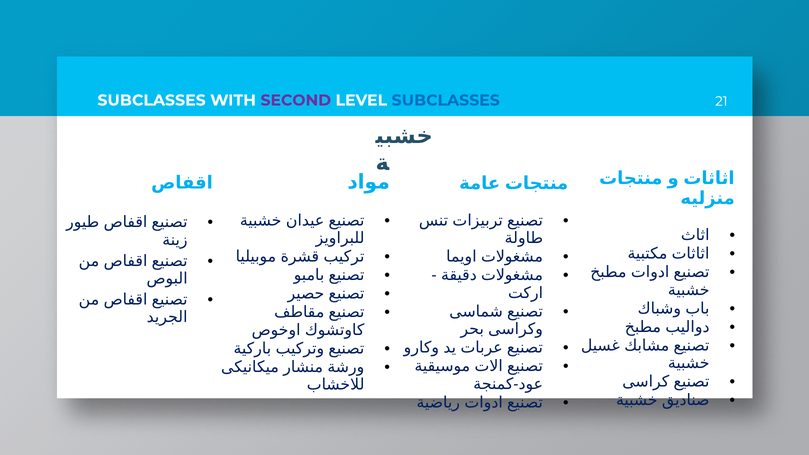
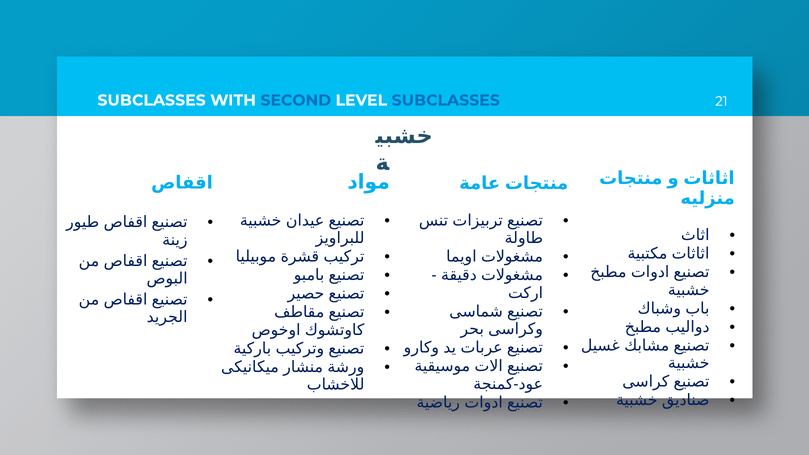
SECOND colour: purple -> blue
